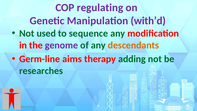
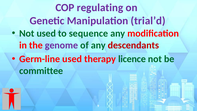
with’d: with’d -> trial’d
descendants colour: orange -> red
Germ-line aims: aims -> used
adding: adding -> licence
researches: researches -> committee
